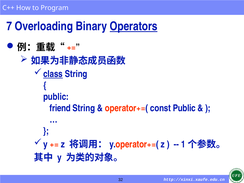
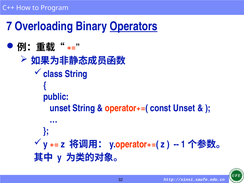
class underline: present -> none
friend at (60, 108): friend -> unset
const Public: Public -> Unset
